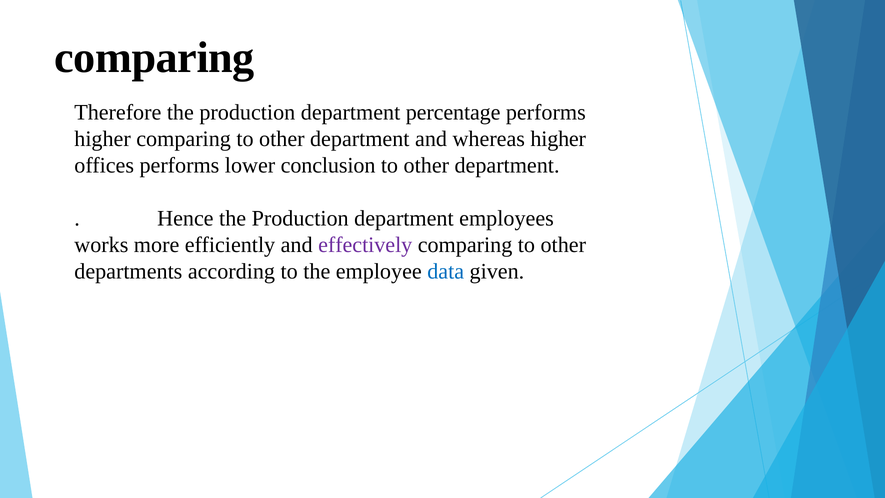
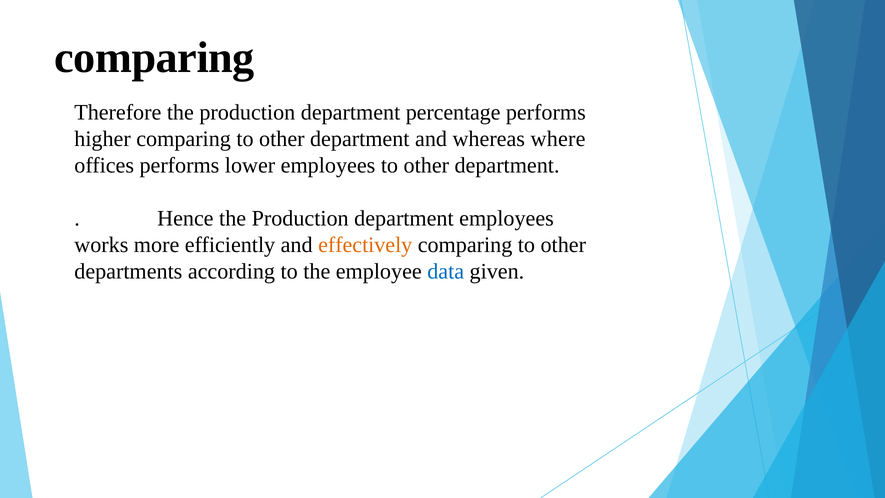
whereas higher: higher -> where
lower conclusion: conclusion -> employees
effectively colour: purple -> orange
